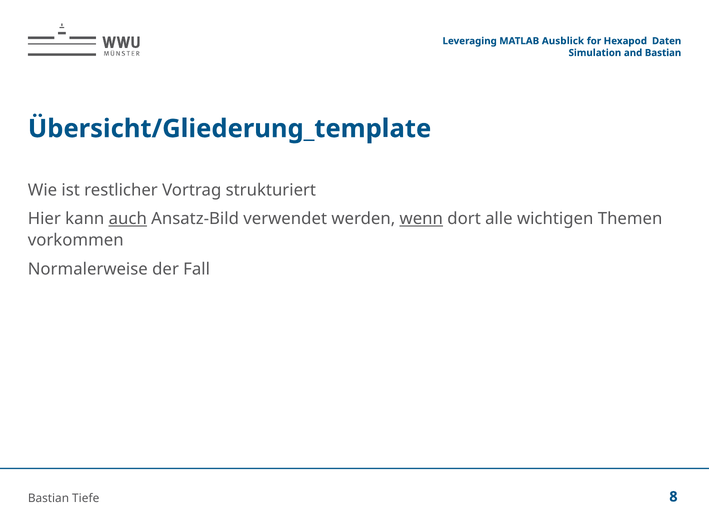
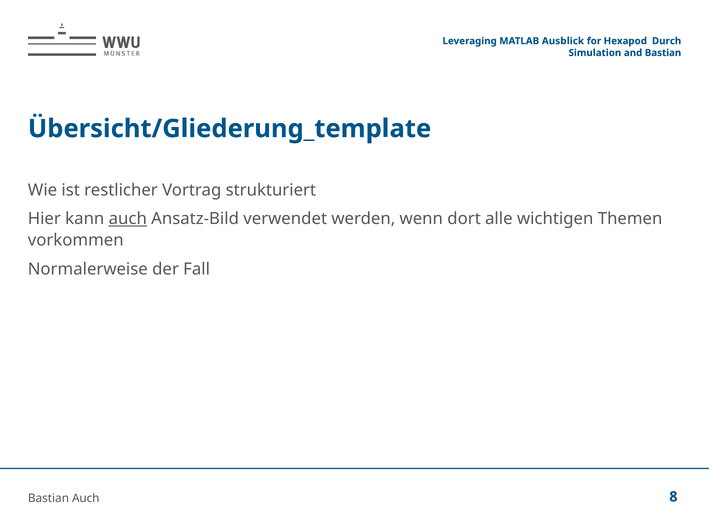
Daten: Daten -> Durch
wenn underline: present -> none
Bastian Tiefe: Tiefe -> Auch
